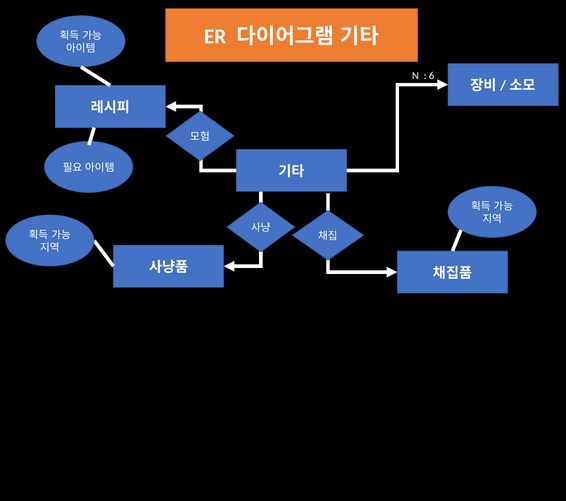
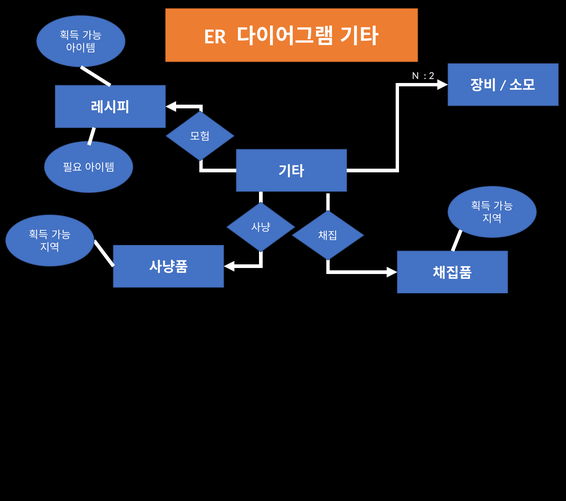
6: 6 -> 2
